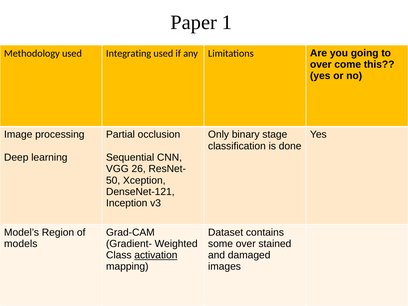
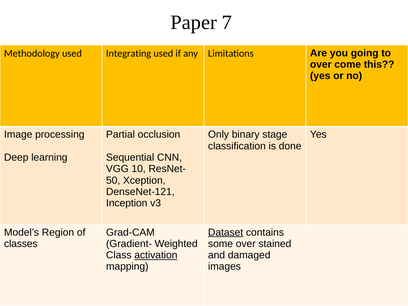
1: 1 -> 7
26: 26 -> 10
Dataset underline: none -> present
models: models -> classes
